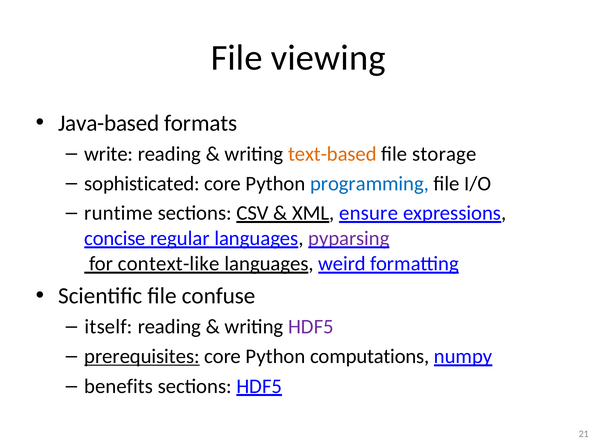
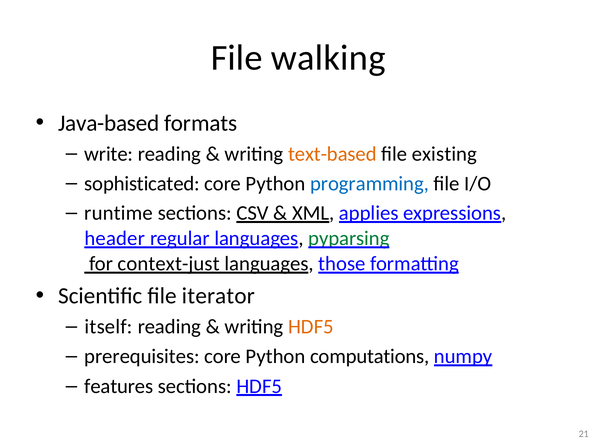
viewing: viewing -> walking
storage: storage -> existing
ensure: ensure -> applies
concise: concise -> header
pyparsing colour: purple -> green
context-like: context-like -> context-just
weird: weird -> those
confuse: confuse -> iterator
HDF5 at (311, 327) colour: purple -> orange
prerequisites underline: present -> none
benefits: benefits -> features
